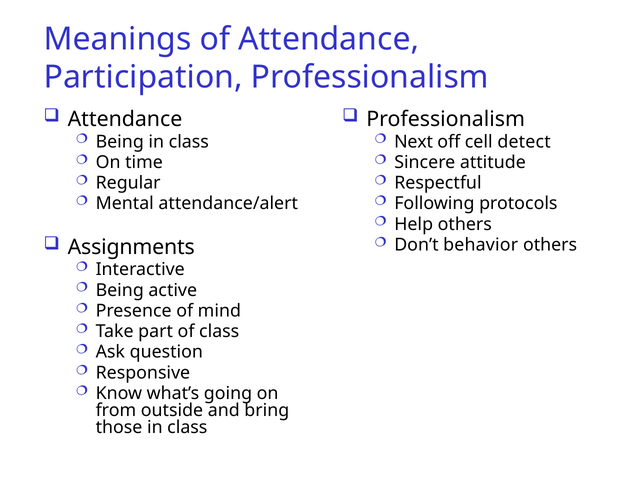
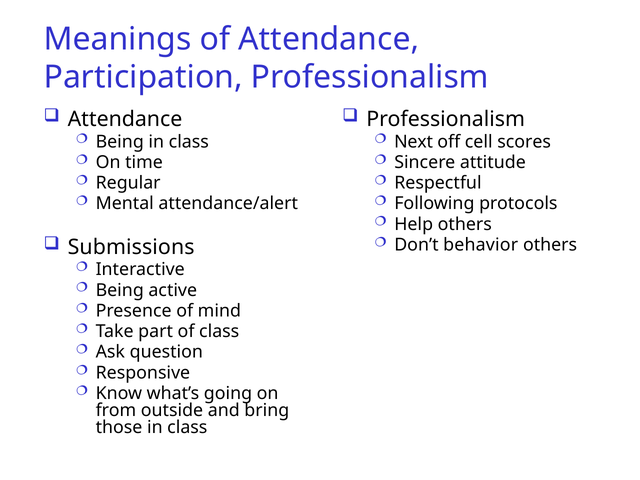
detect: detect -> scores
Assignments: Assignments -> Submissions
